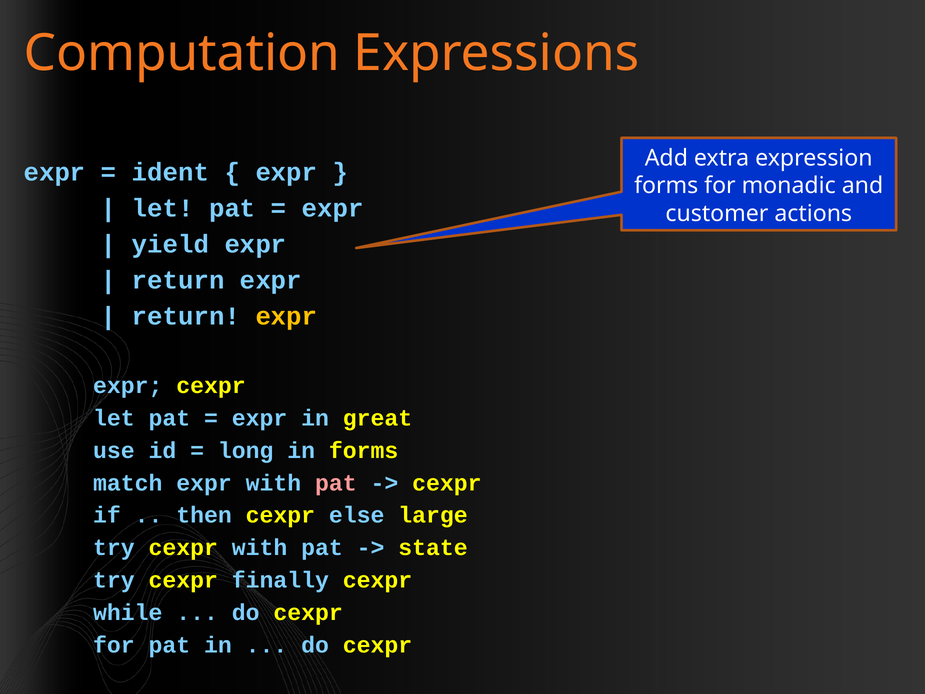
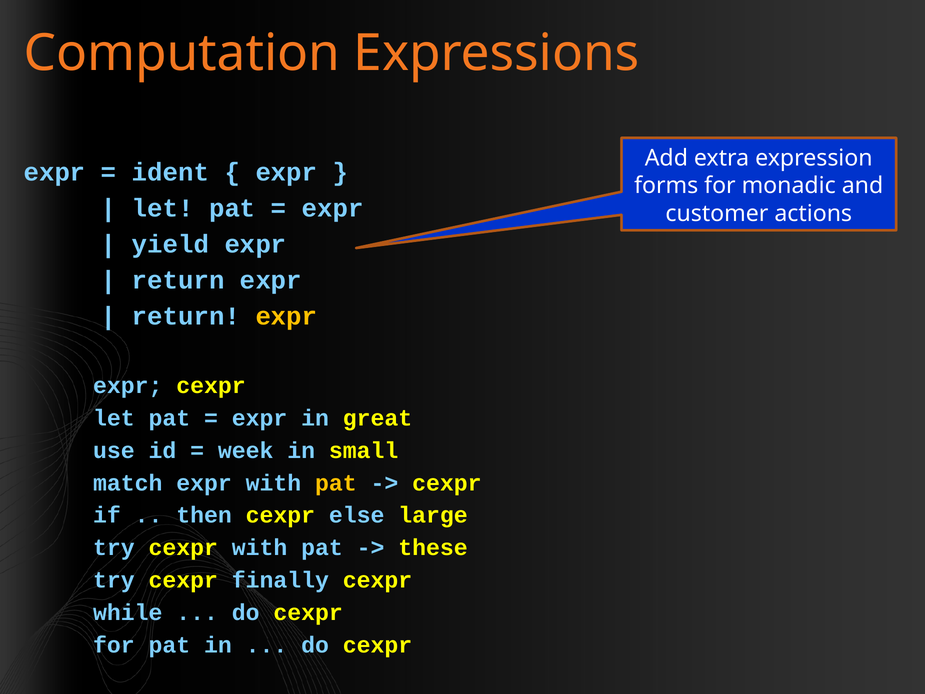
long: long -> week
in forms: forms -> small
pat at (336, 483) colour: pink -> yellow
state: state -> these
